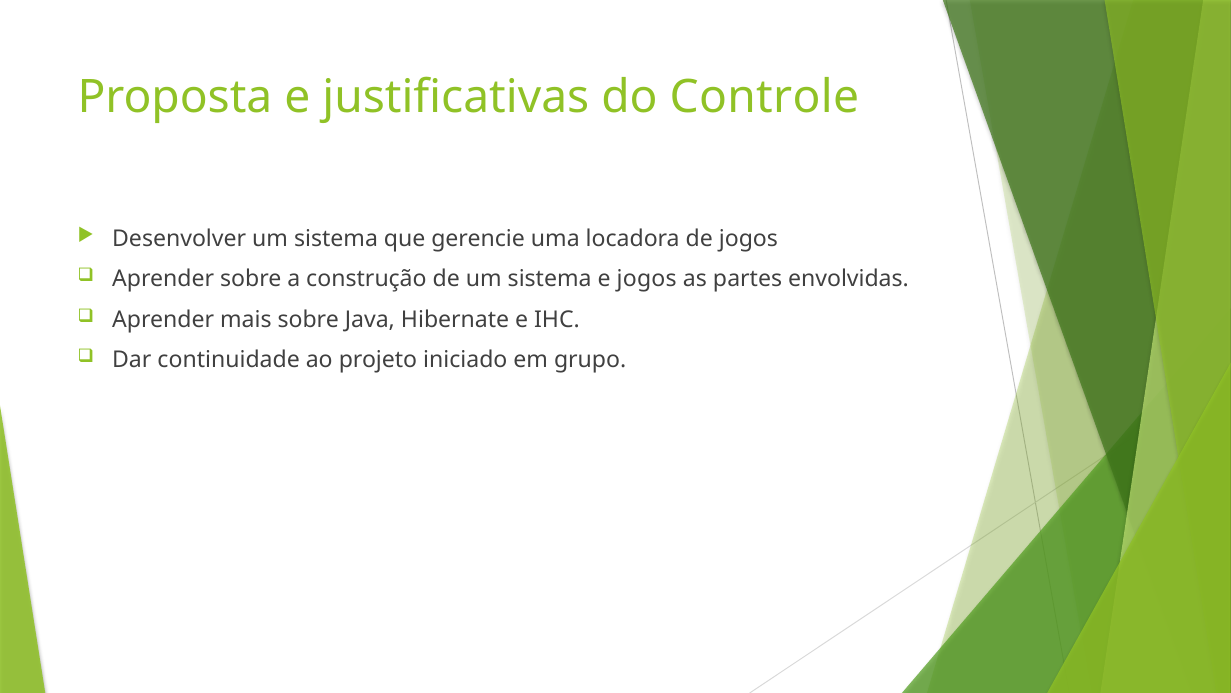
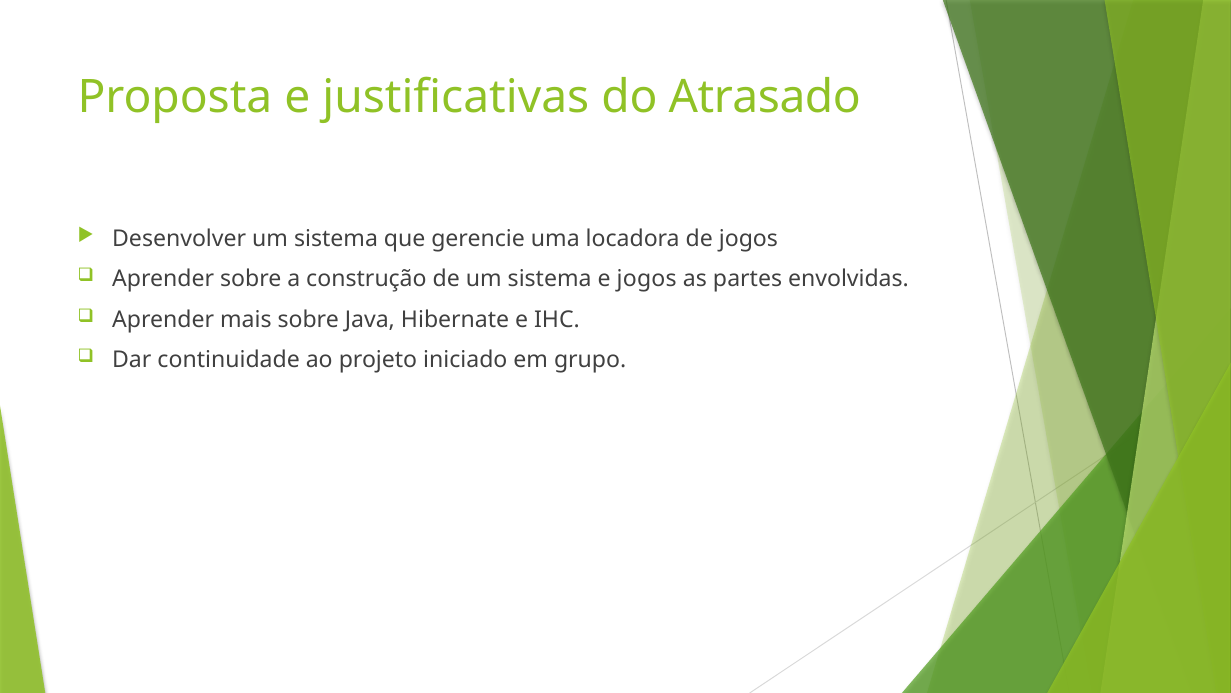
Controle: Controle -> Atrasado
